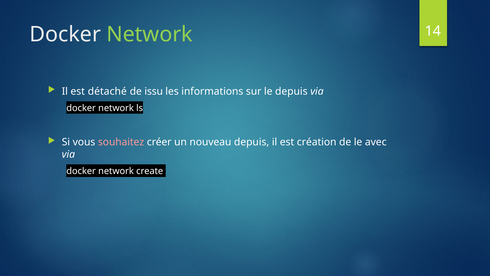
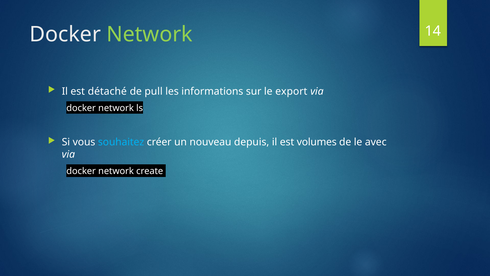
issu: issu -> pull
le depuis: depuis -> export
souhaitez colour: pink -> light blue
création: création -> volumes
